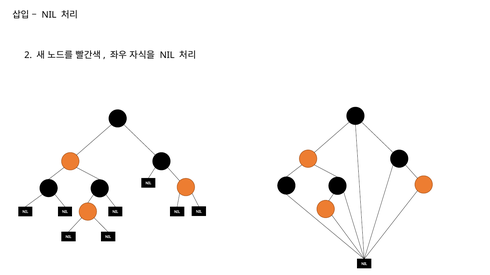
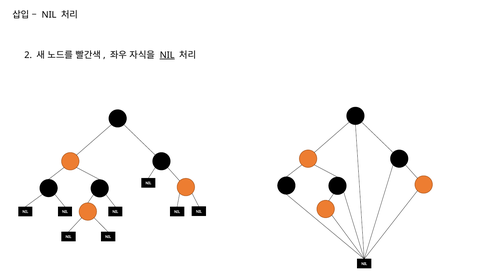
NIL at (167, 55) underline: none -> present
